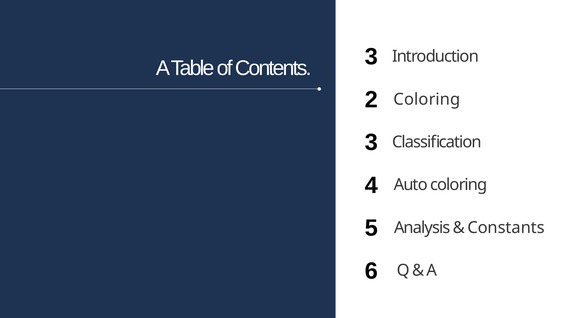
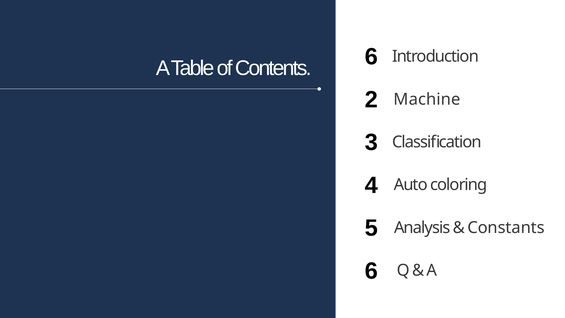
Contents 3: 3 -> 6
2 Coloring: Coloring -> Machine
